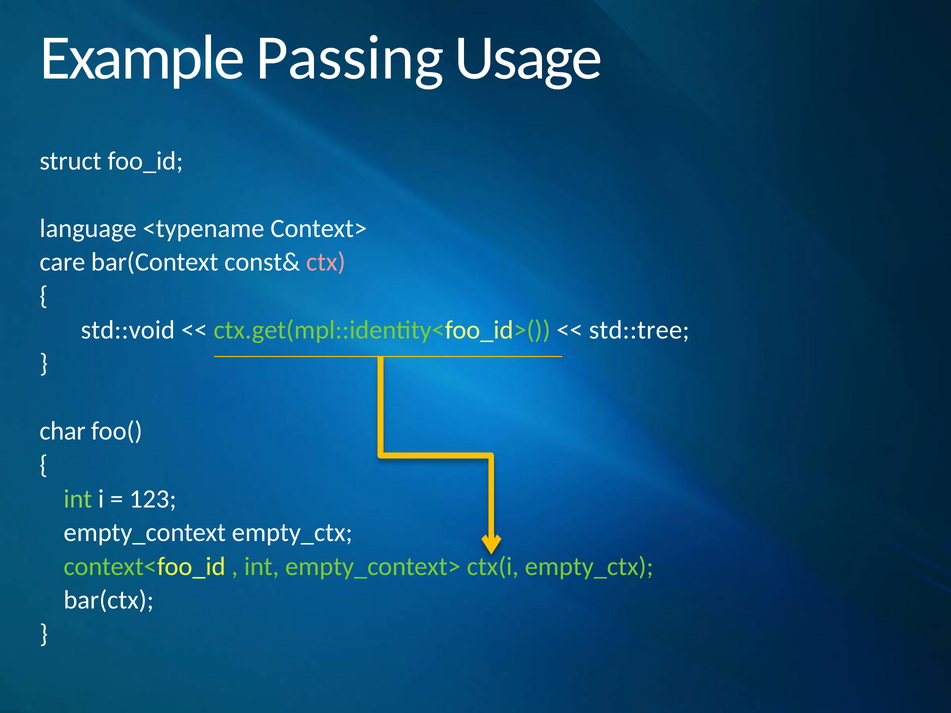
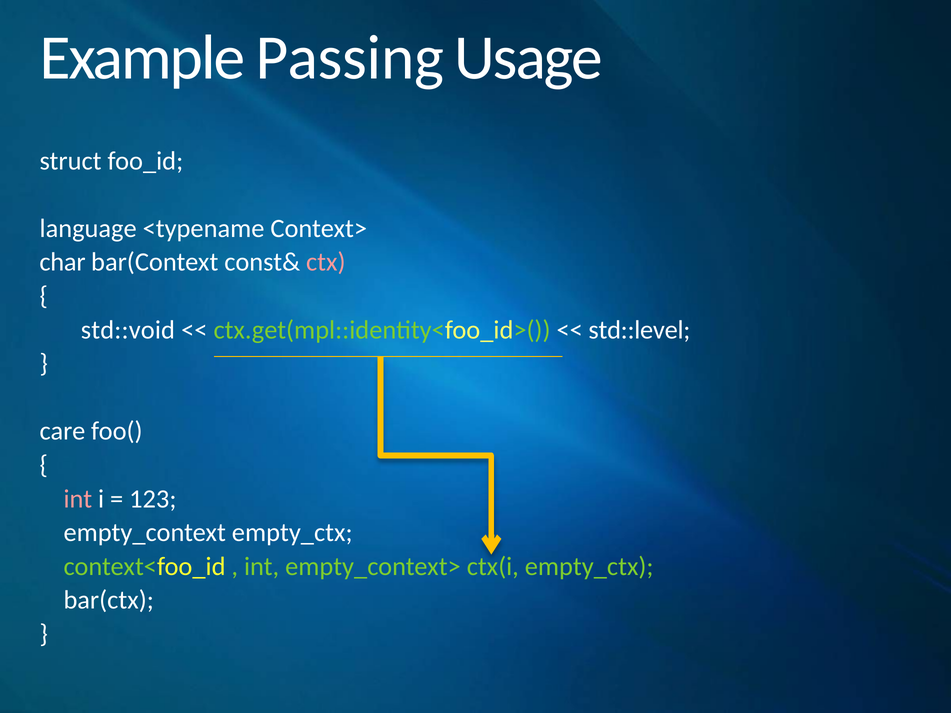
care: care -> char
std::tree: std::tree -> std::level
char: char -> care
int at (78, 499) colour: light green -> pink
